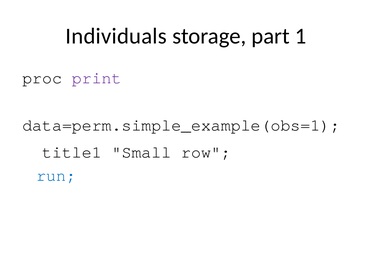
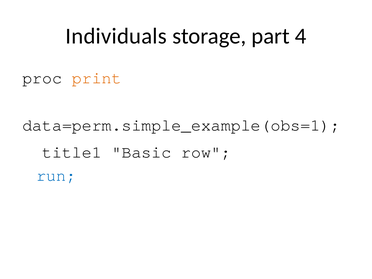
1: 1 -> 4
print colour: purple -> orange
Small: Small -> Basic
